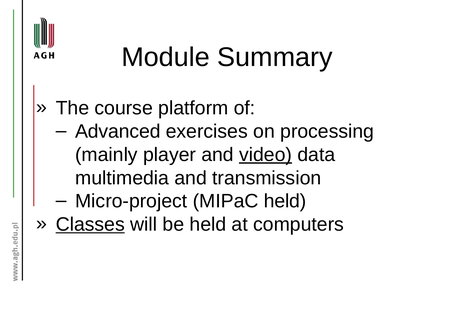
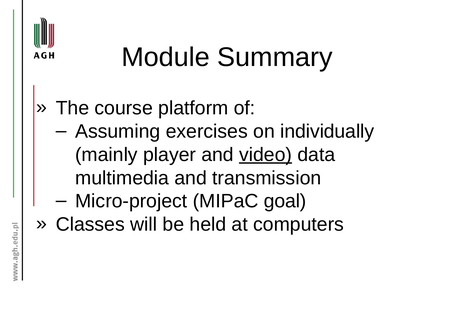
Advanced: Advanced -> Assuming
processing: processing -> individually
MIPaC held: held -> goal
Classes underline: present -> none
